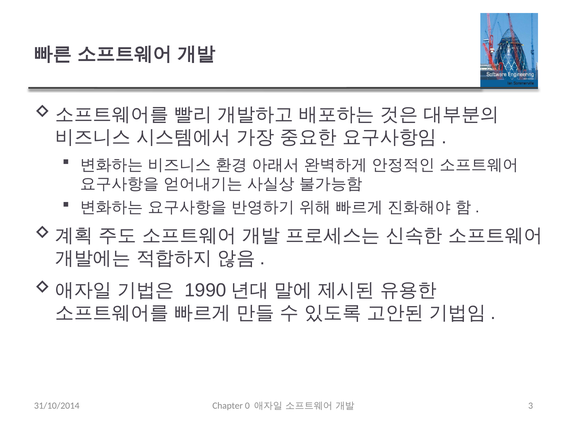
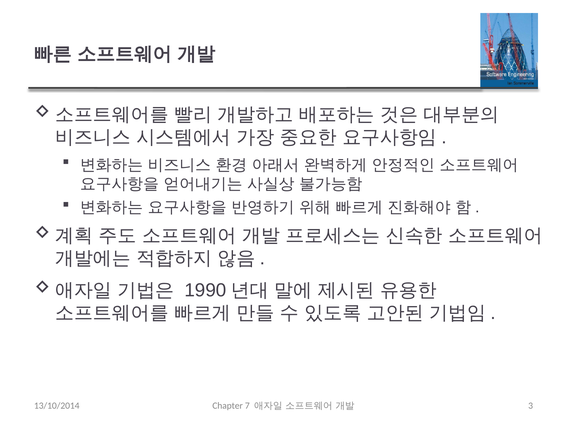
31/10/2014: 31/10/2014 -> 13/10/2014
0: 0 -> 7
